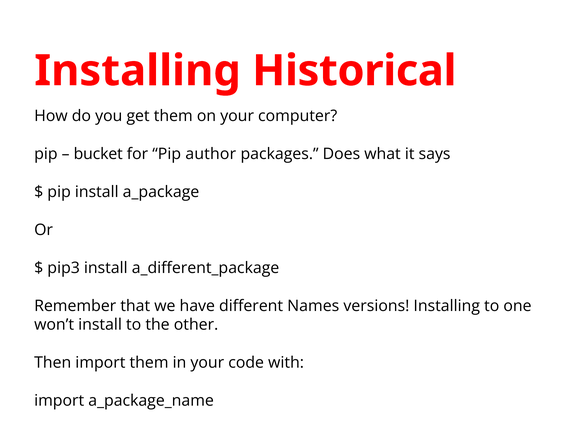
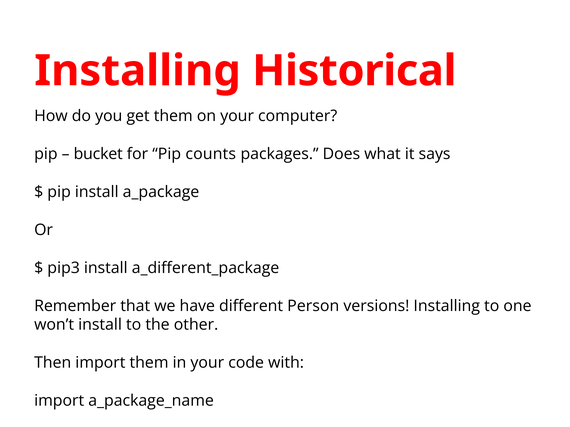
author: author -> counts
Names: Names -> Person
